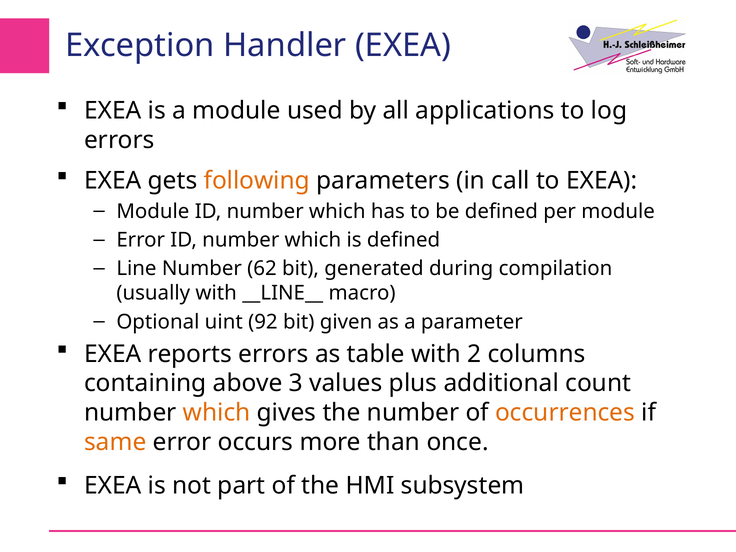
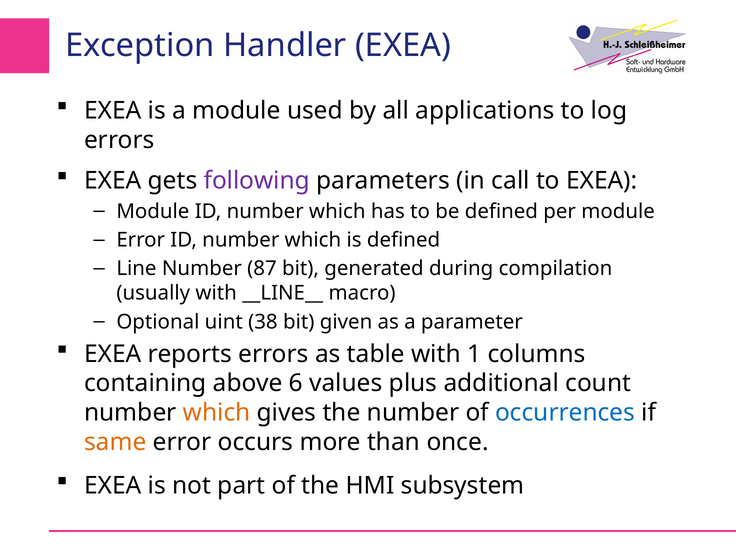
following colour: orange -> purple
62: 62 -> 87
92: 92 -> 38
2: 2 -> 1
3: 3 -> 6
occurrences colour: orange -> blue
